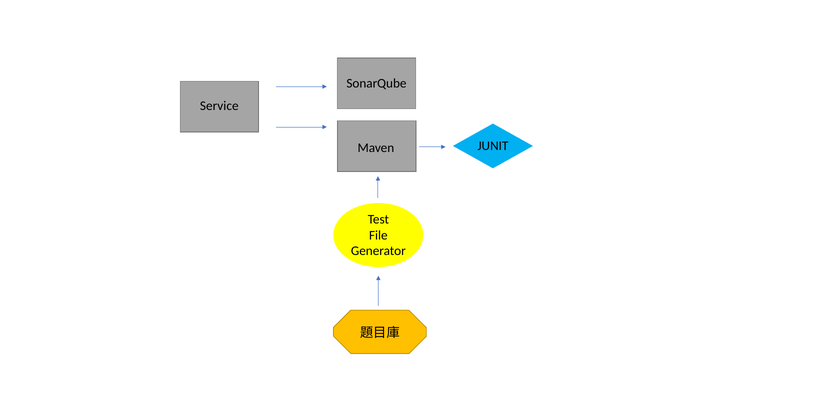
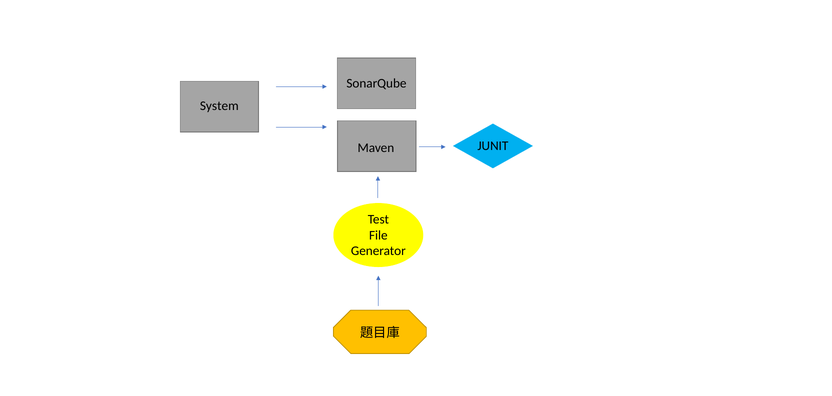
Service: Service -> System
